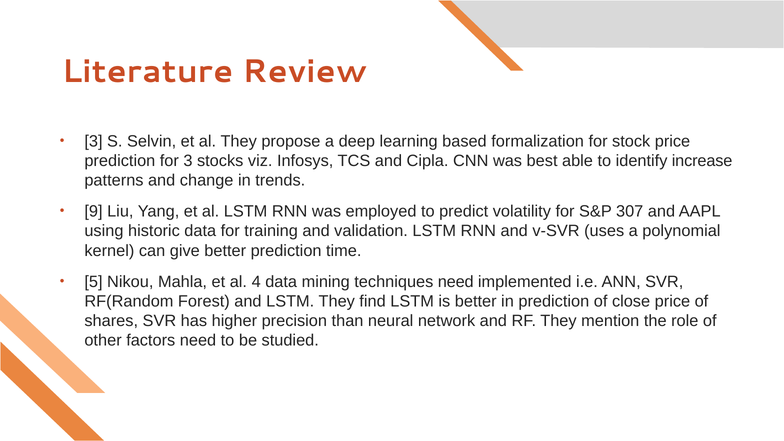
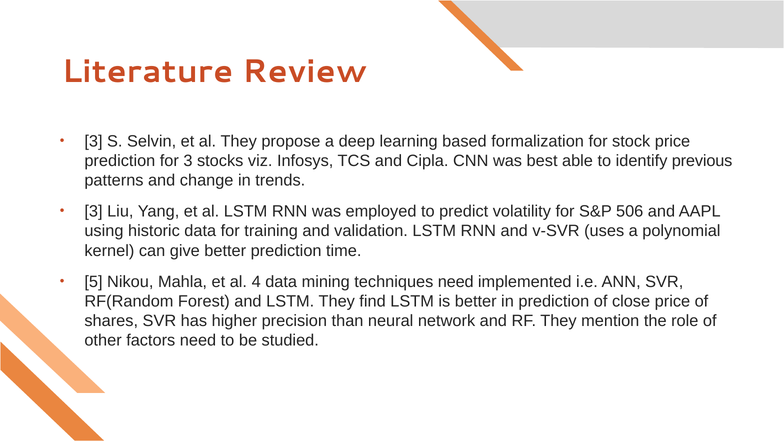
increase: increase -> previous
9 at (94, 211): 9 -> 3
307: 307 -> 506
